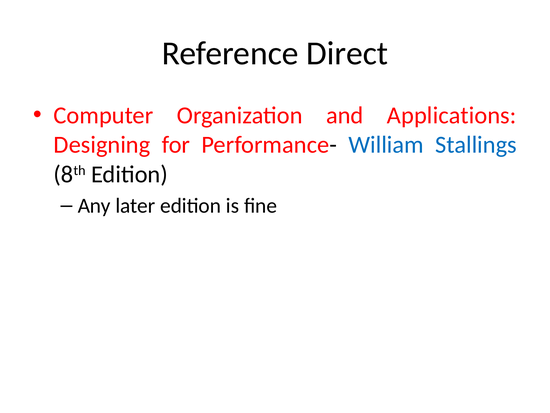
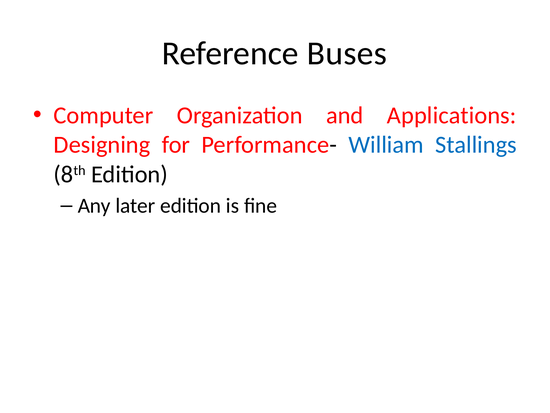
Direct: Direct -> Buses
